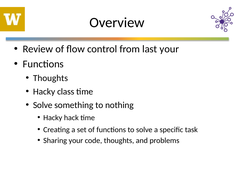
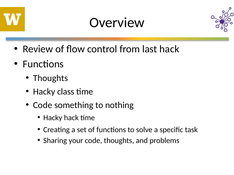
last your: your -> hack
Solve at (43, 105): Solve -> Code
